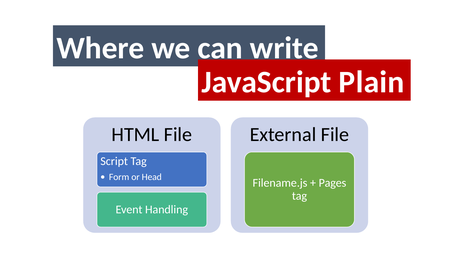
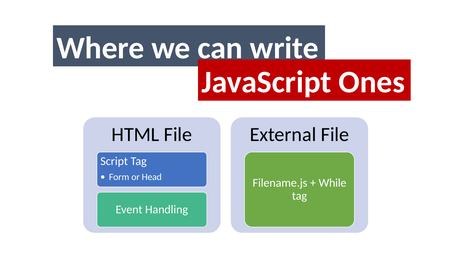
Plain: Plain -> Ones
Pages: Pages -> While
